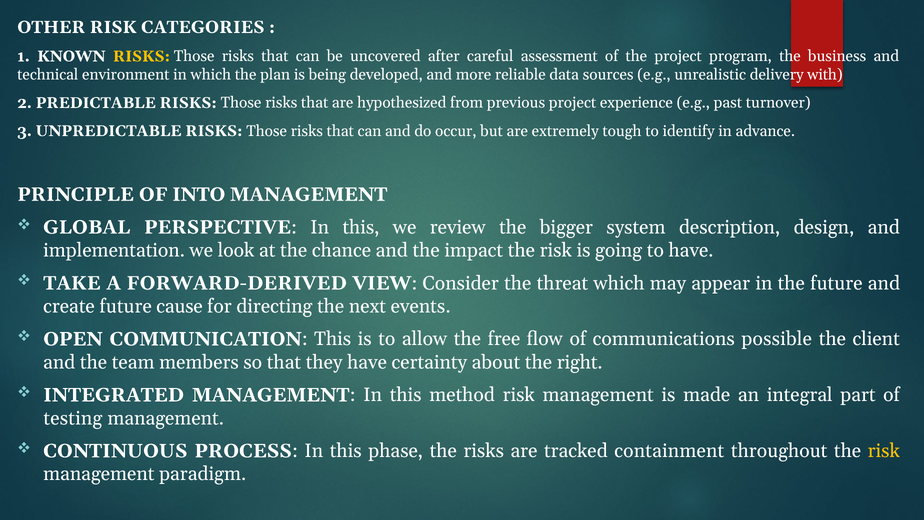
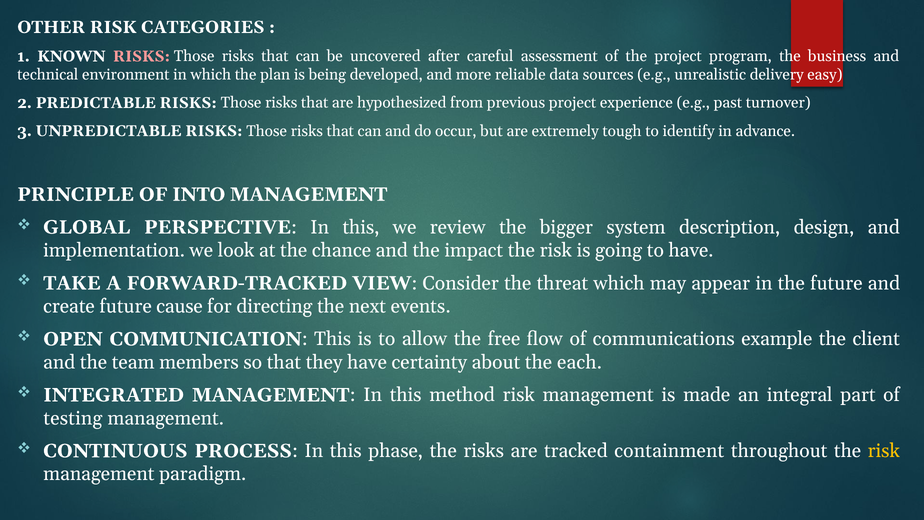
RISKS at (142, 56) colour: yellow -> pink
with: with -> easy
FORWARD-DERIVED: FORWARD-DERIVED -> FORWARD-TRACKED
possible: possible -> example
right: right -> each
